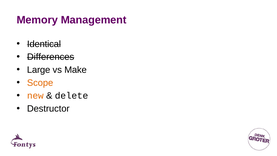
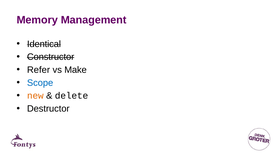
Differences: Differences -> Constructor
Large: Large -> Refer
Scope colour: orange -> blue
